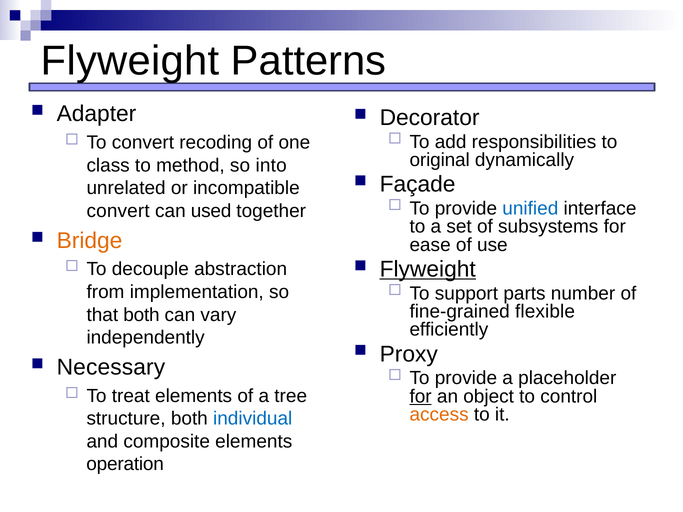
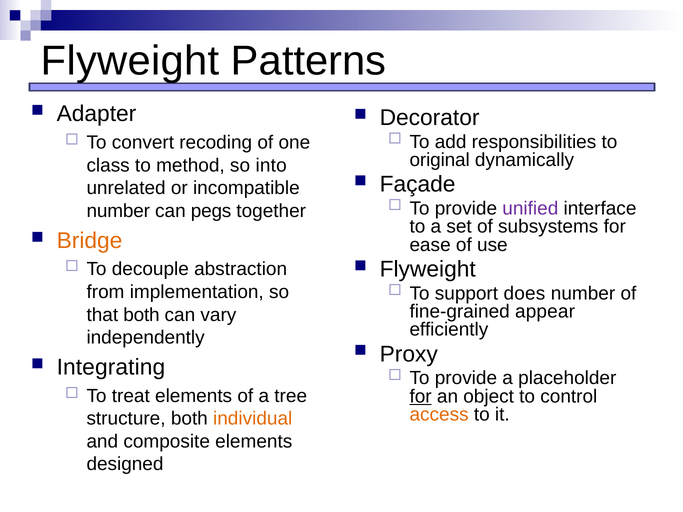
unified colour: blue -> purple
convert at (118, 211): convert -> number
used: used -> pegs
Flyweight at (428, 269) underline: present -> none
parts: parts -> does
flexible: flexible -> appear
Necessary: Necessary -> Integrating
individual colour: blue -> orange
operation: operation -> designed
